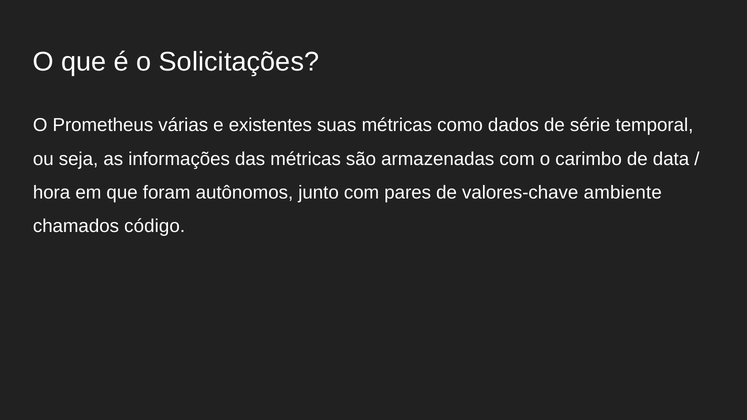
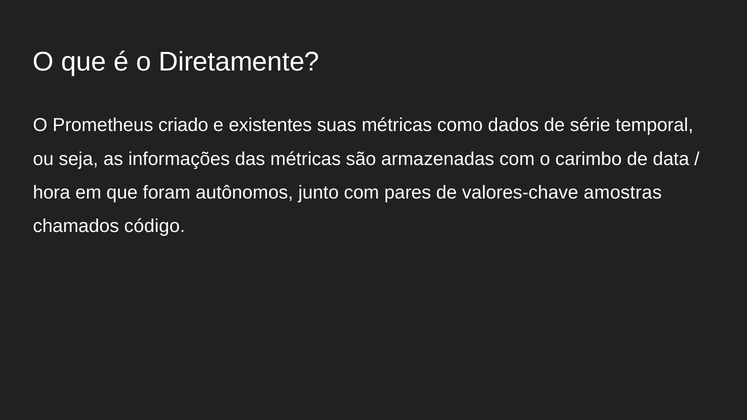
Solicitações: Solicitações -> Diretamente
várias: várias -> criado
ambiente: ambiente -> amostras
